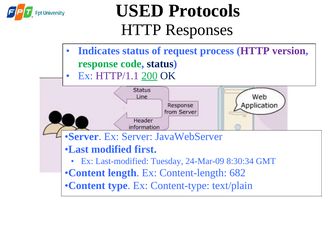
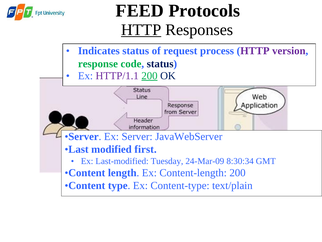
USED: USED -> FEED
HTTP at (141, 30) underline: none -> present
Content-length 682: 682 -> 200
